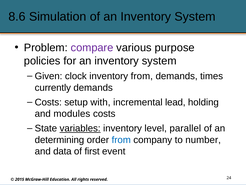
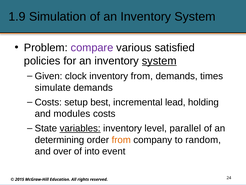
8.6: 8.6 -> 1.9
purpose: purpose -> satisfied
system at (159, 61) underline: none -> present
currently: currently -> simulate
with: with -> best
from at (121, 140) colour: blue -> orange
number: number -> random
data: data -> over
first: first -> into
